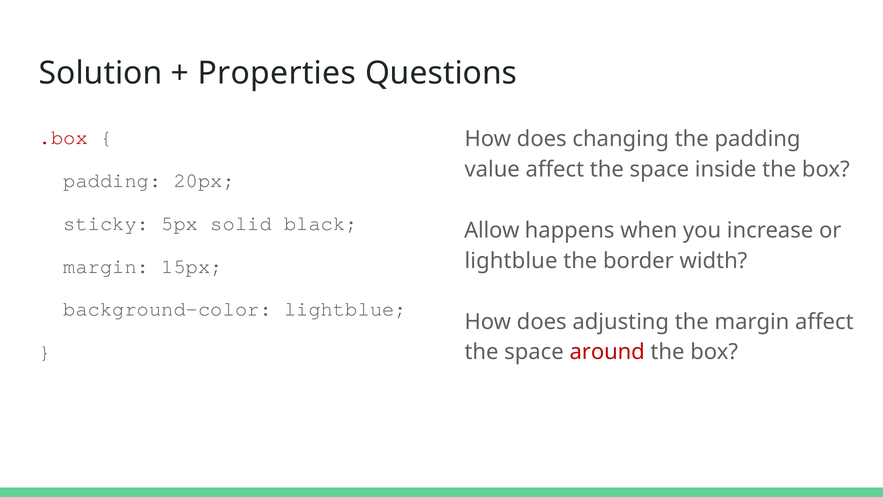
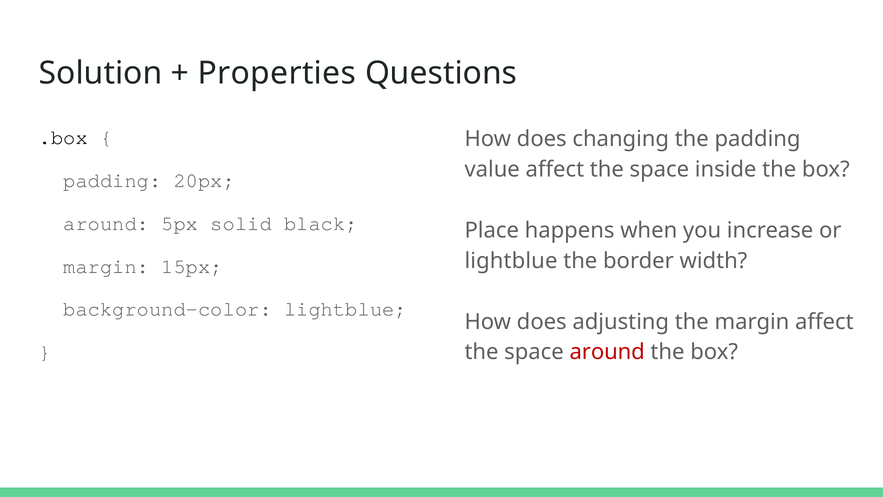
.box colour: red -> black
sticky at (106, 223): sticky -> around
Allow: Allow -> Place
